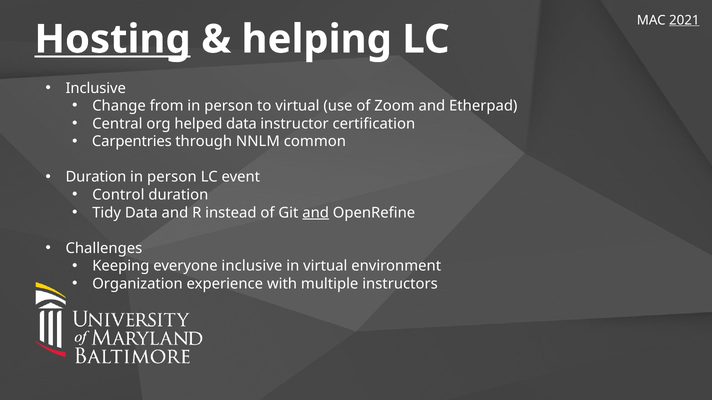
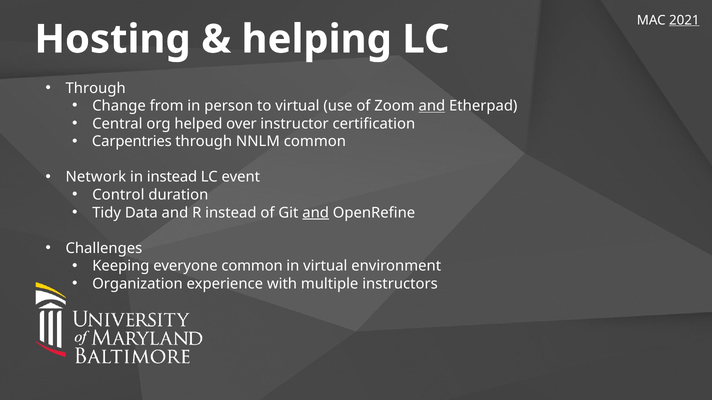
Hosting underline: present -> none
Inclusive at (96, 88): Inclusive -> Through
and at (432, 106) underline: none -> present
helped data: data -> over
Duration at (96, 177): Duration -> Network
person at (172, 177): person -> instead
everyone inclusive: inclusive -> common
